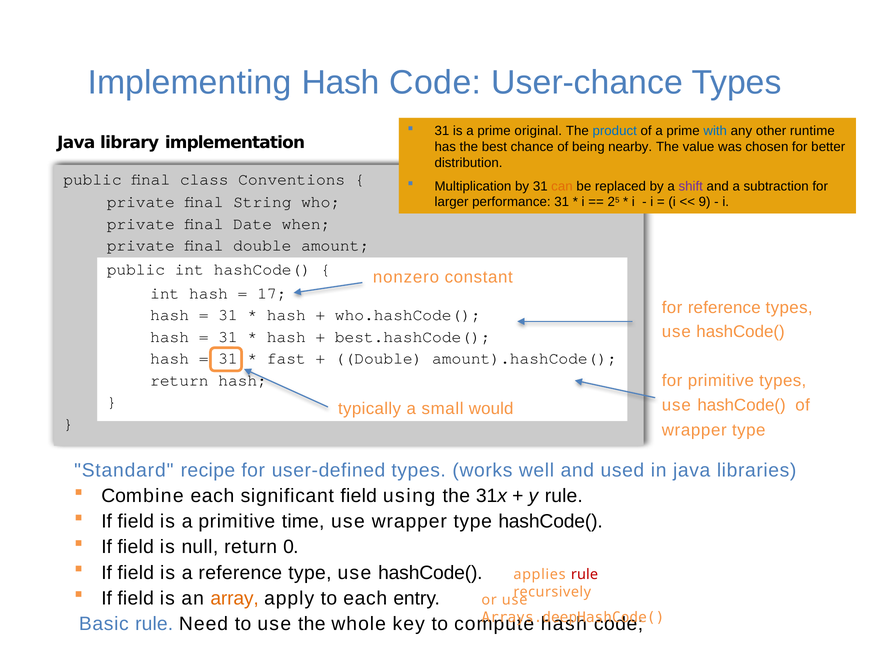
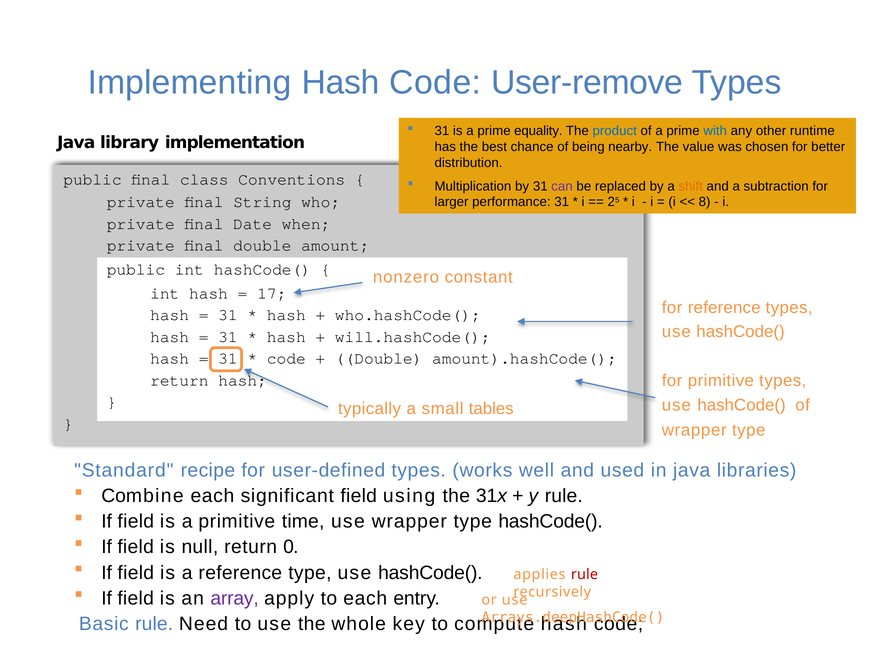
User-chance: User-chance -> User-remove
original: original -> equality
can colour: orange -> purple
shift colour: purple -> orange
9: 9 -> 8
best.hashCode(: best.hashCode( -> will.hashCode(
fast at (286, 358): fast -> code
would: would -> tables
array colour: orange -> purple
